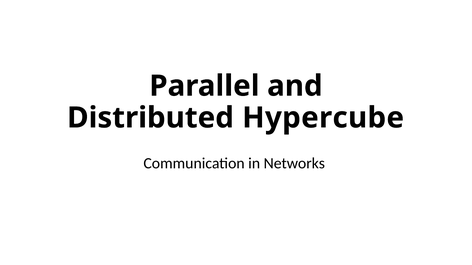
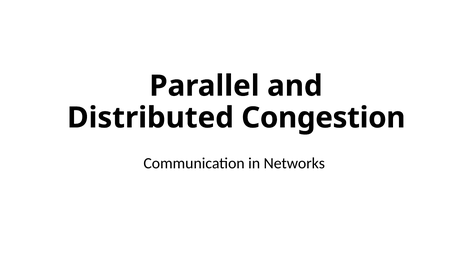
Hypercube: Hypercube -> Congestion
